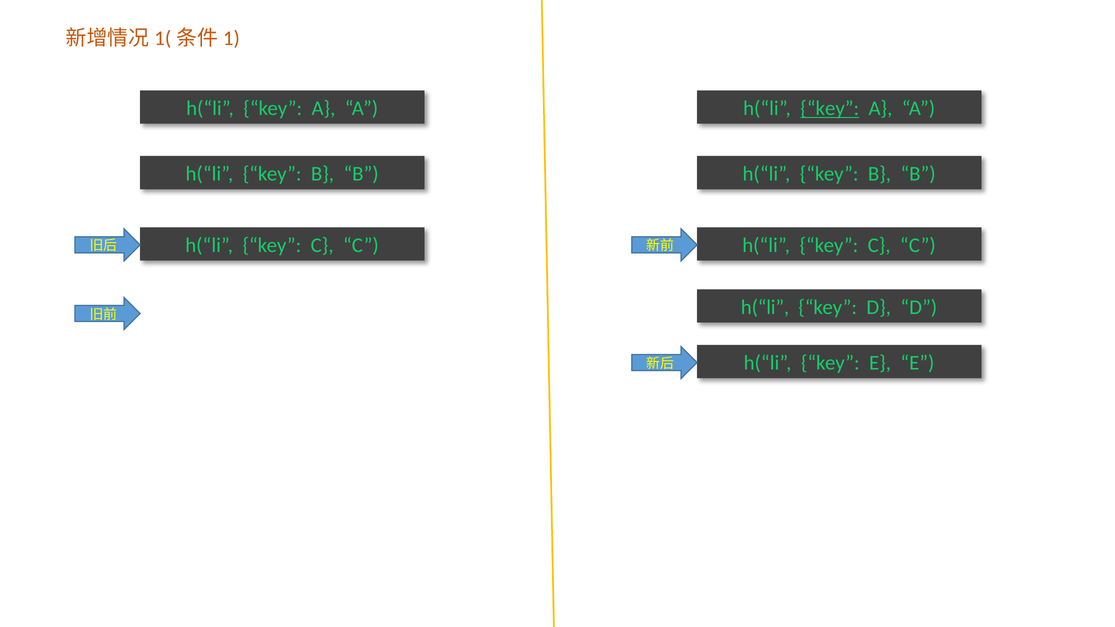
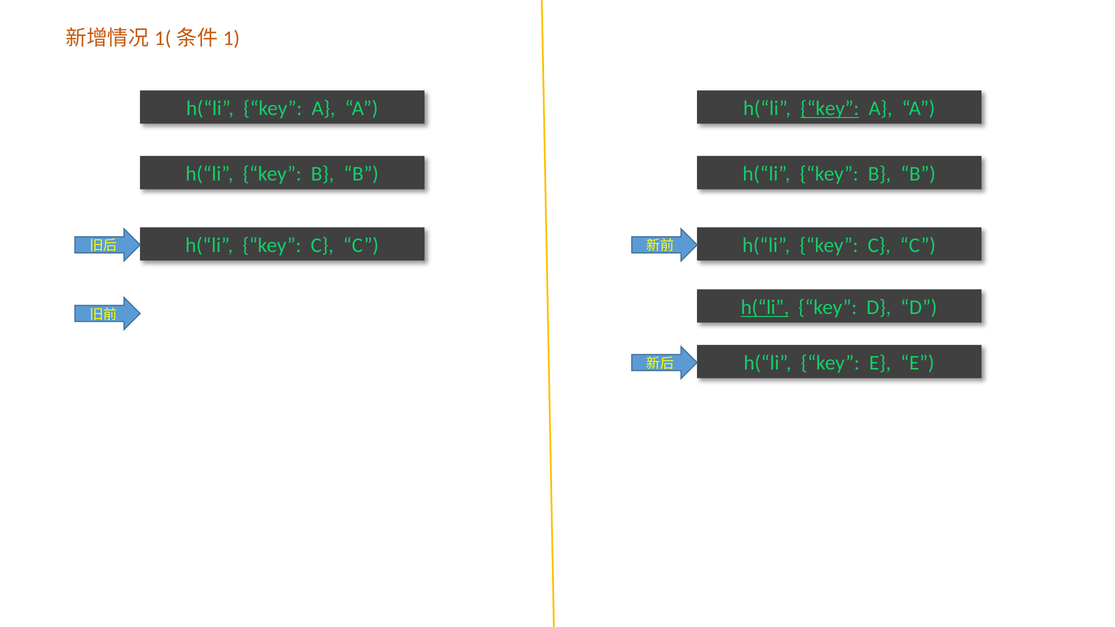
h(“li at (765, 308) underline: none -> present
